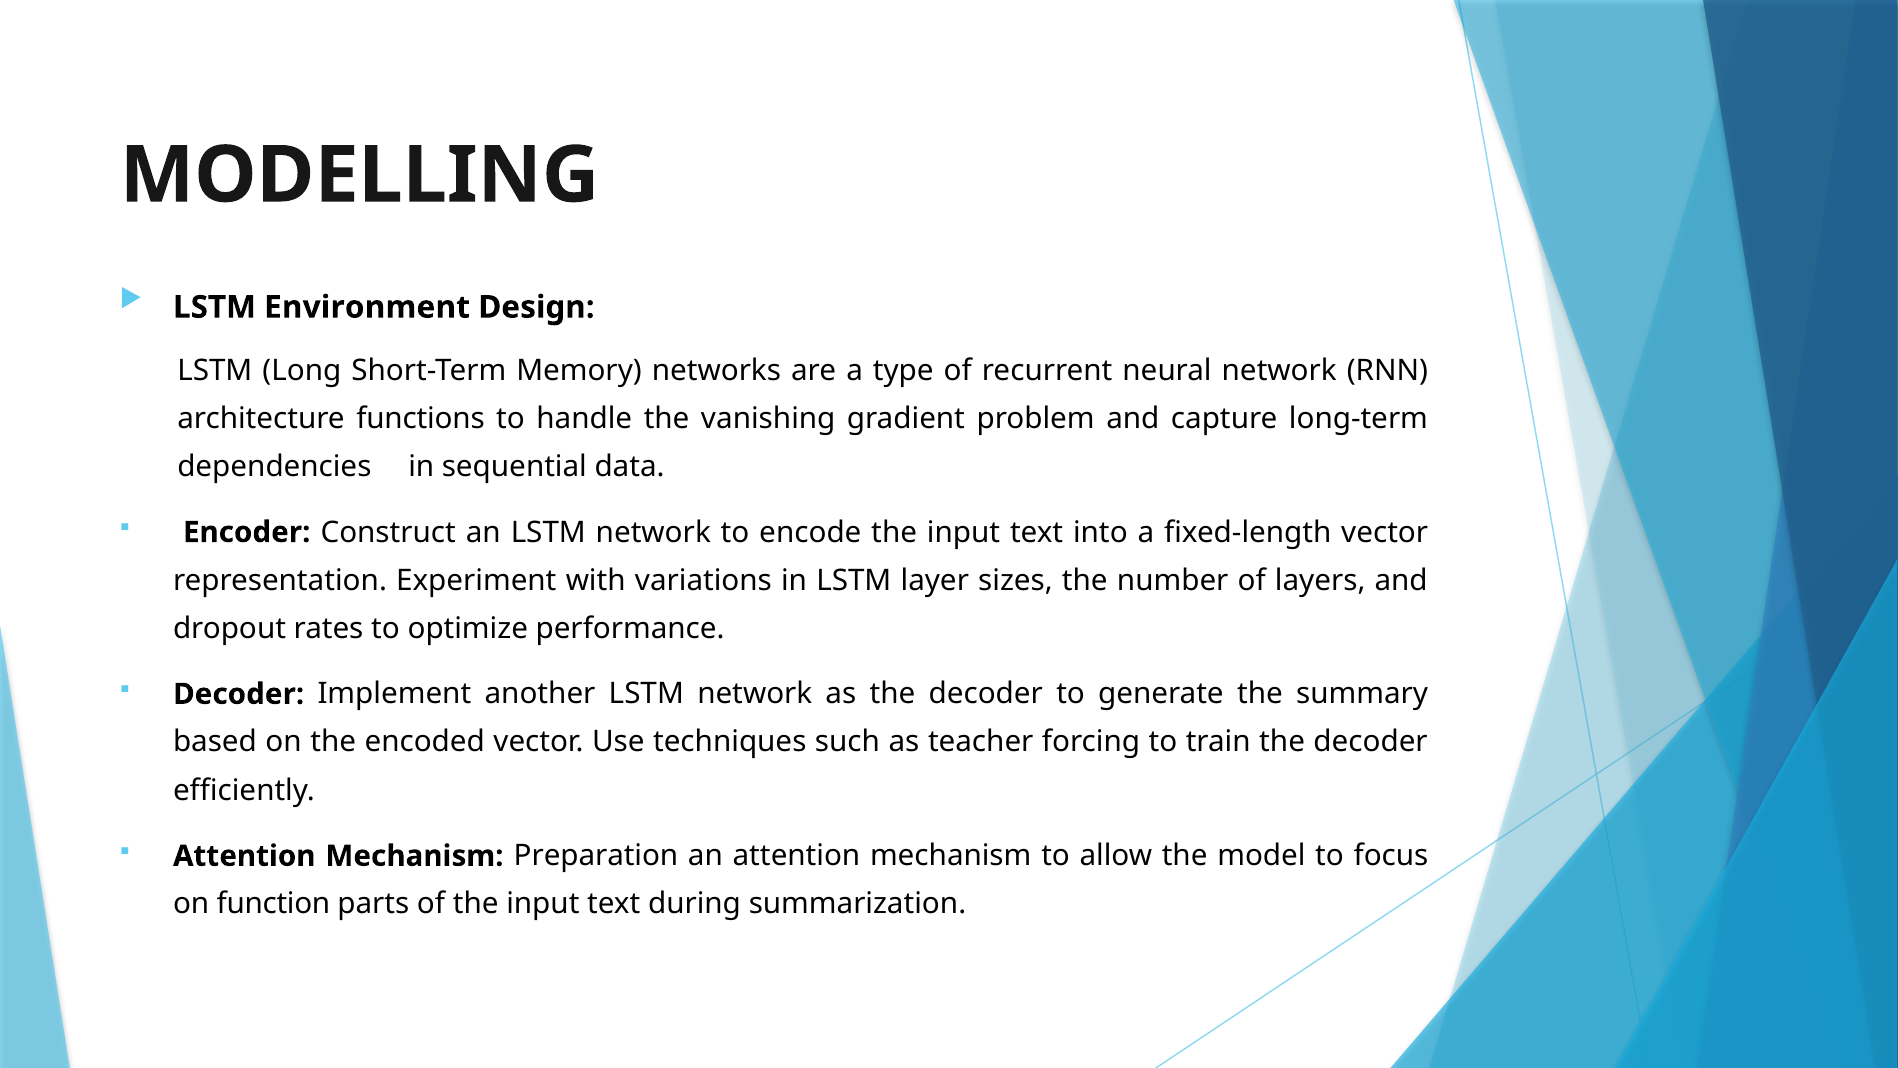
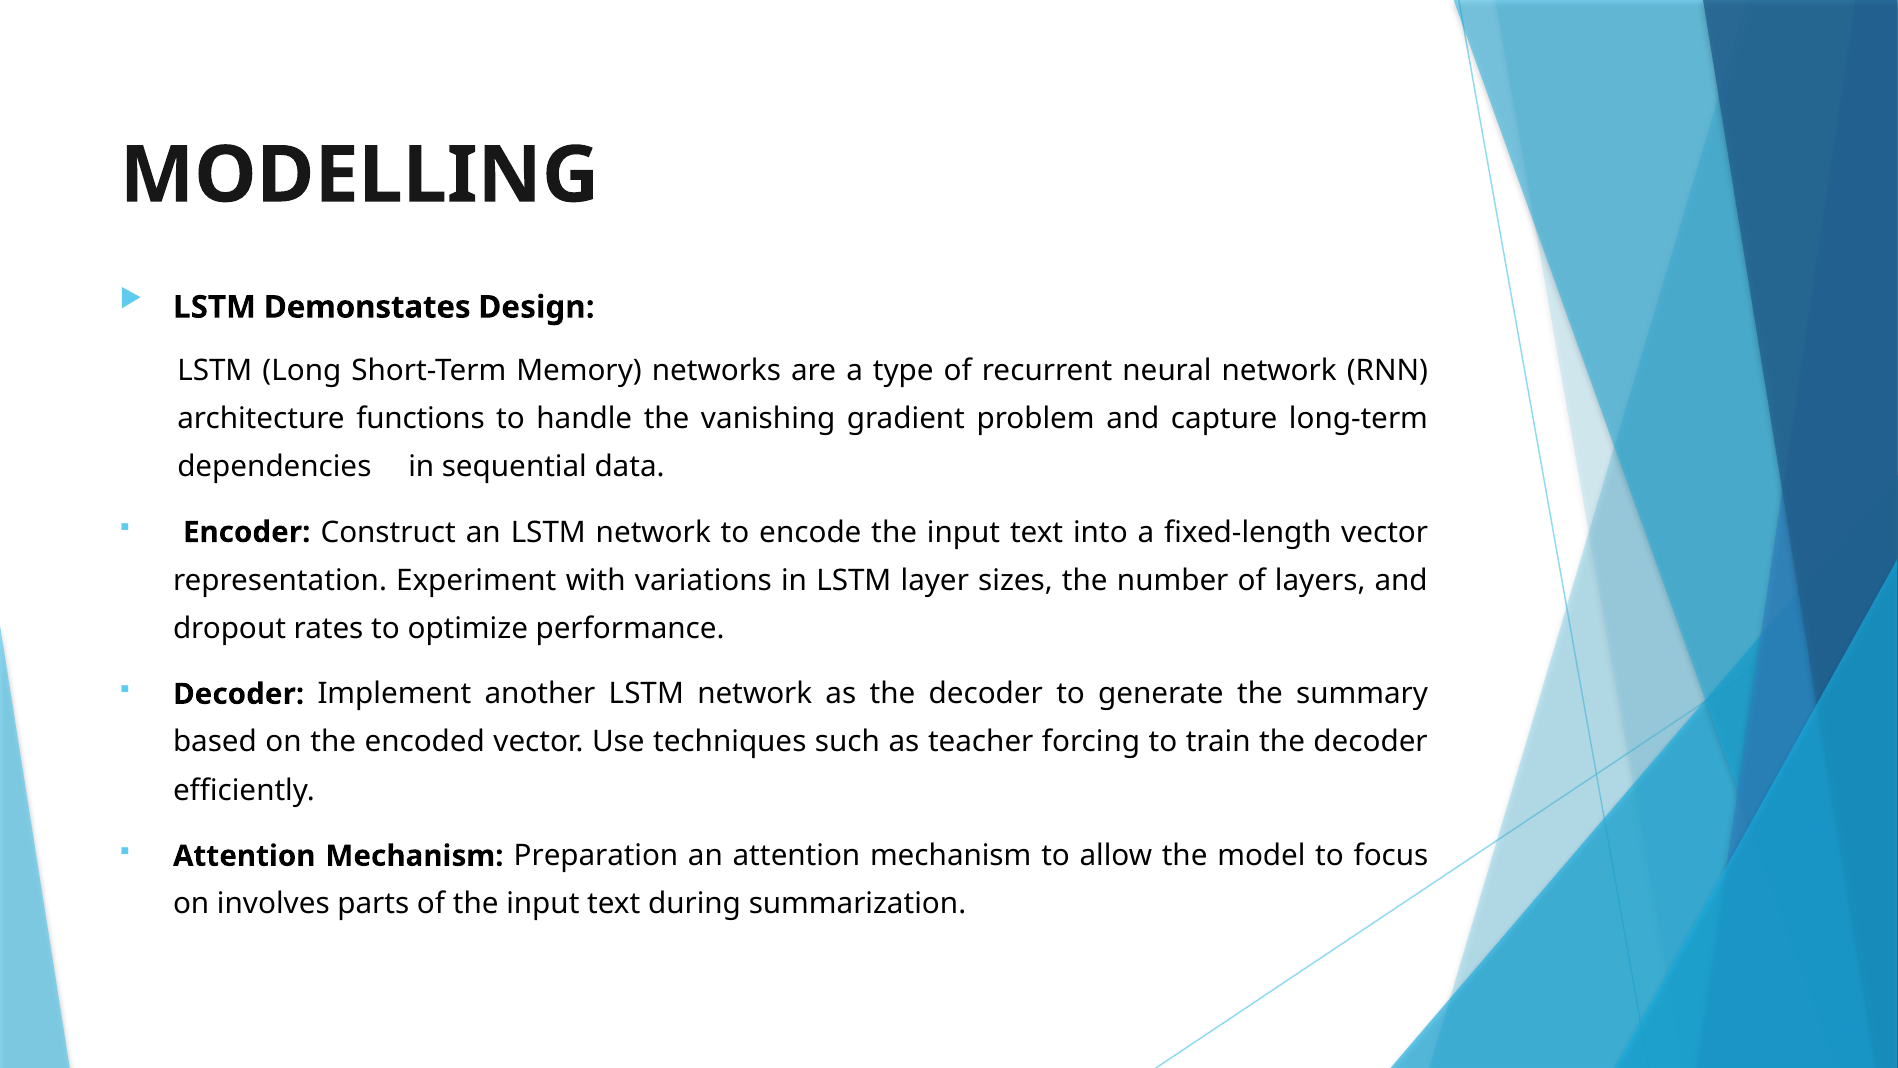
Environment: Environment -> Demonstates
function: function -> involves
